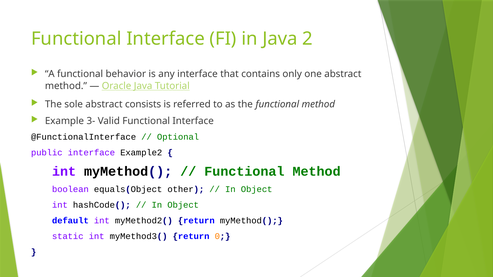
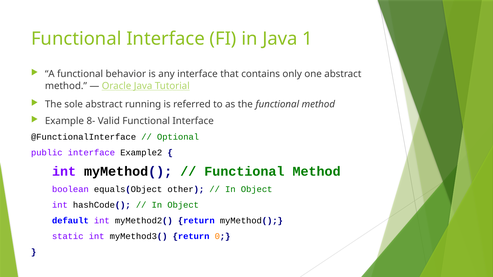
2: 2 -> 1
consists: consists -> running
3-: 3- -> 8-
